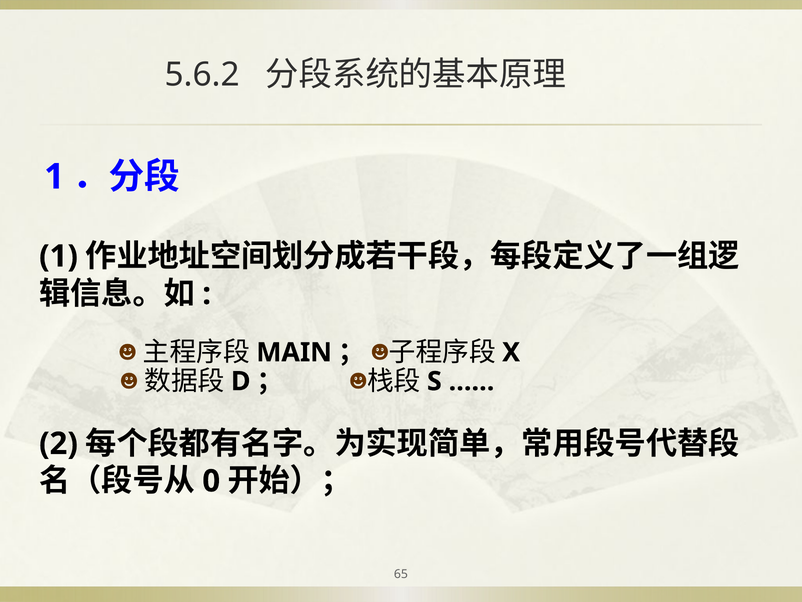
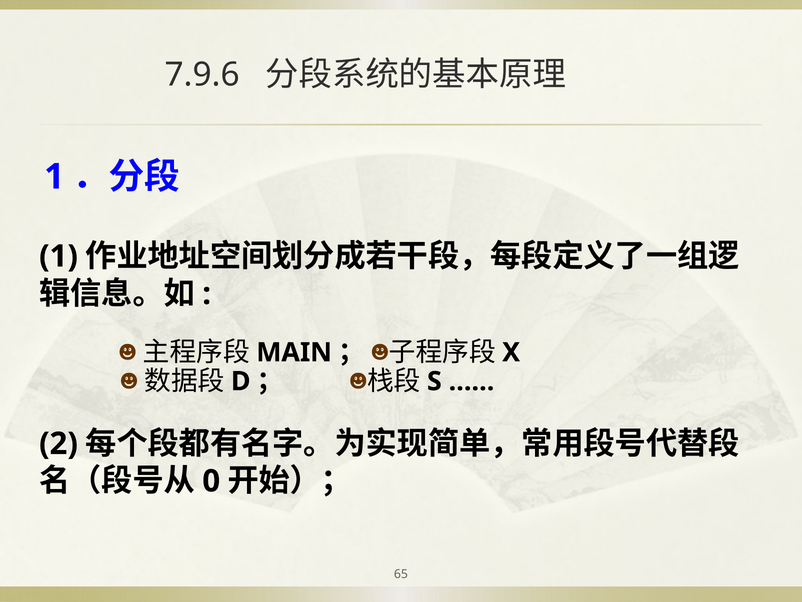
5.6.2: 5.6.2 -> 7.9.6
